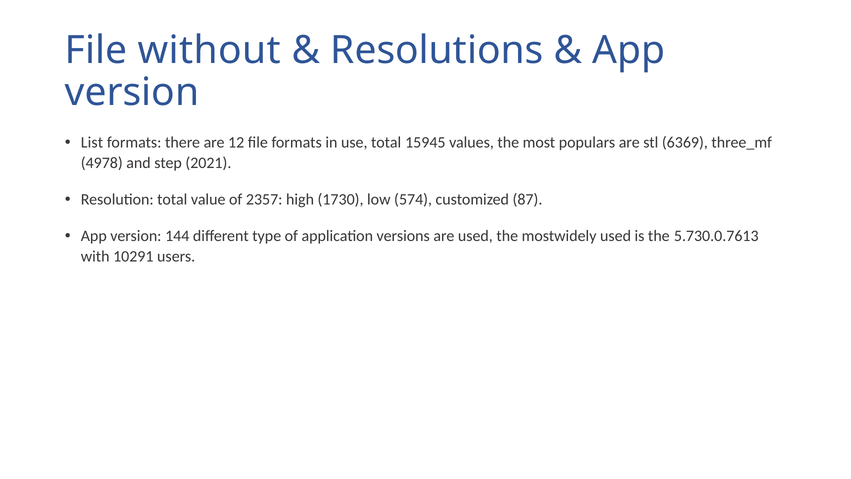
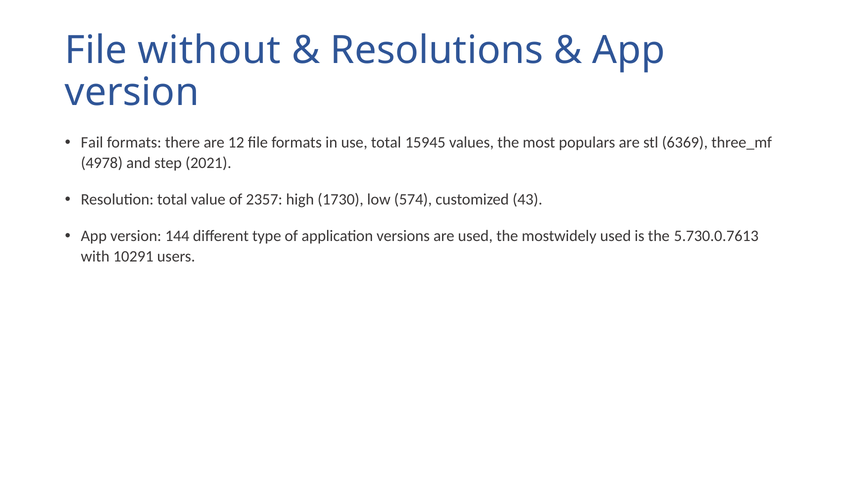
List: List -> Fail
87: 87 -> 43
